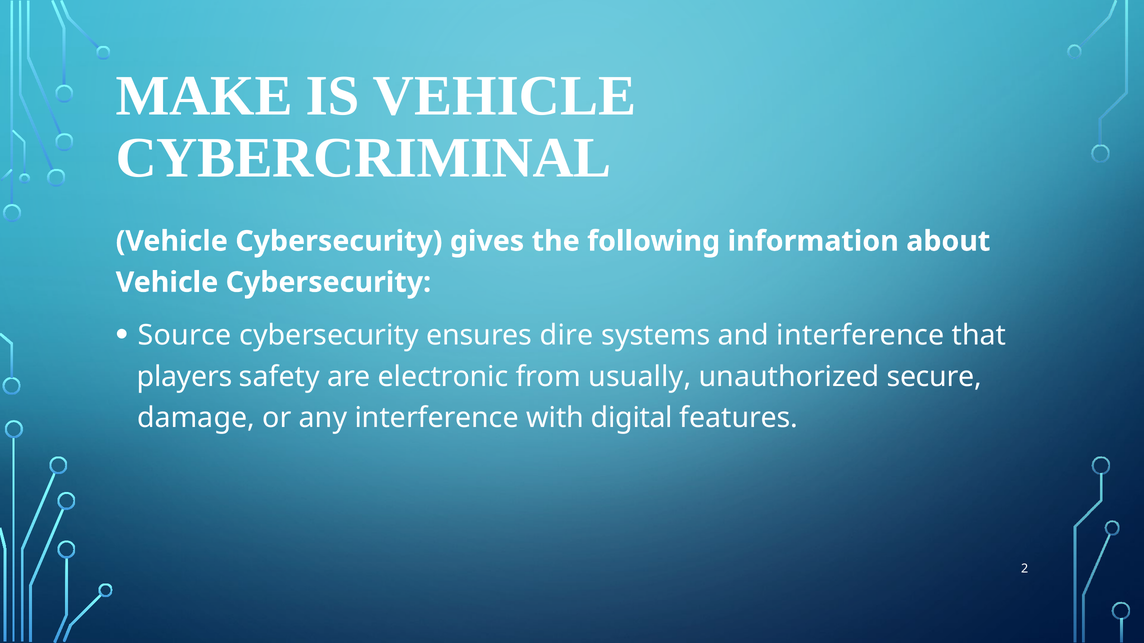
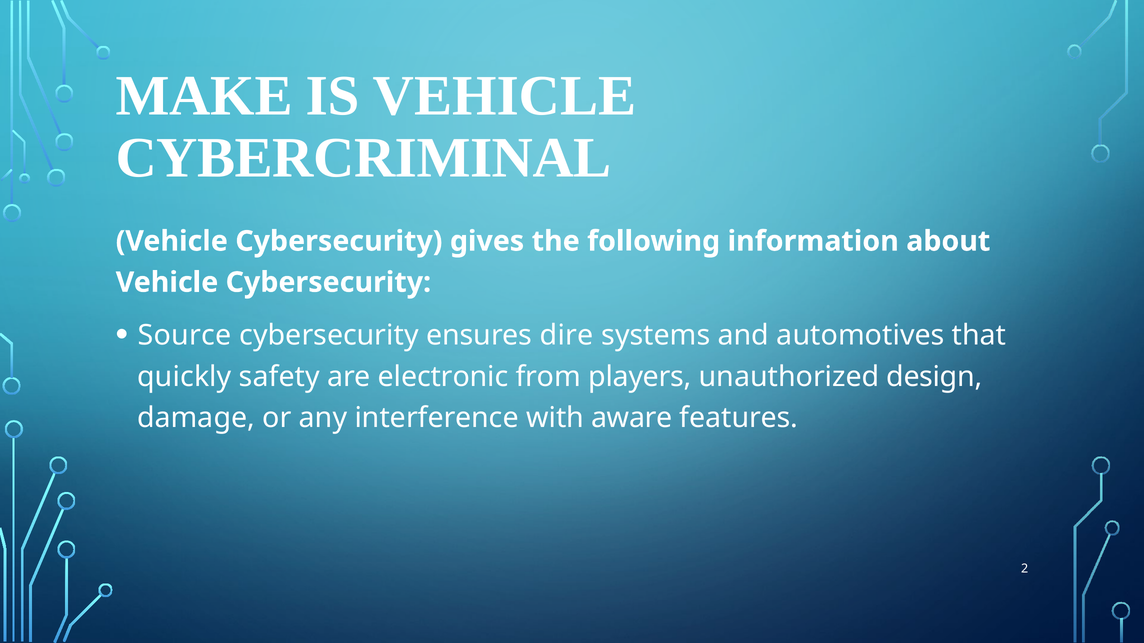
and interference: interference -> automotives
players: players -> quickly
usually: usually -> players
secure: secure -> design
digital: digital -> aware
